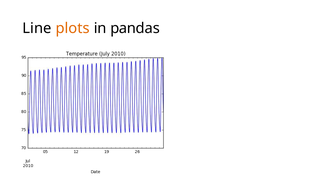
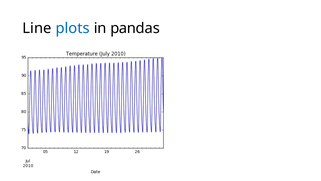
plots colour: orange -> blue
